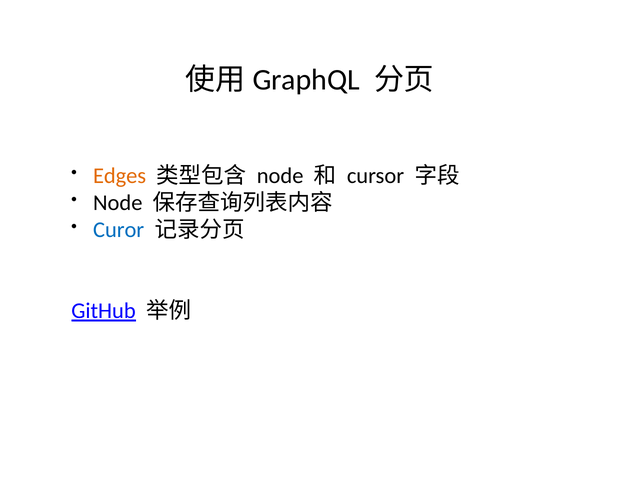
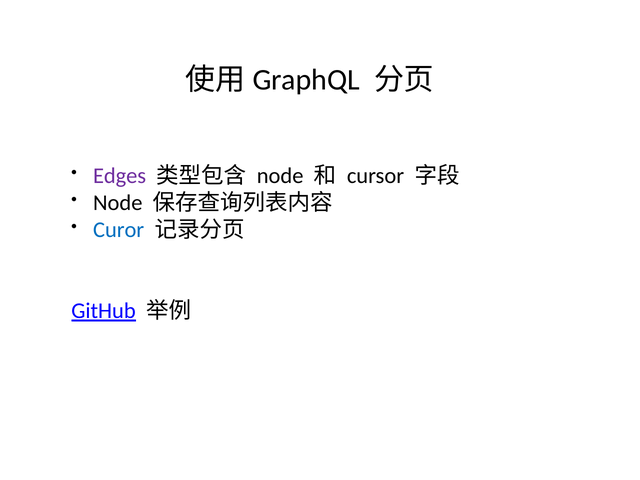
Edges colour: orange -> purple
